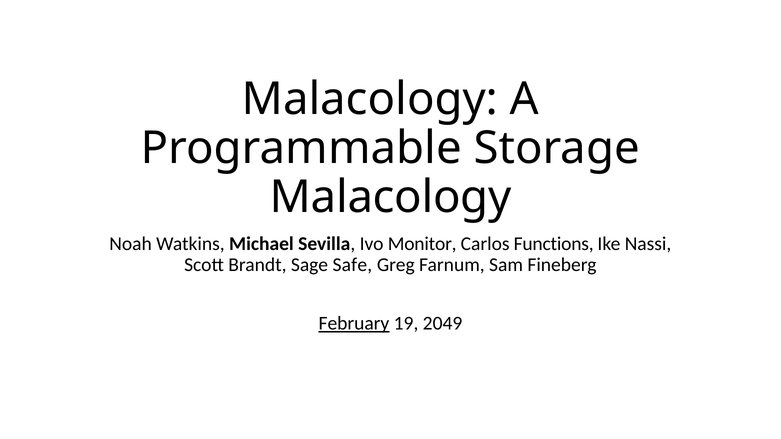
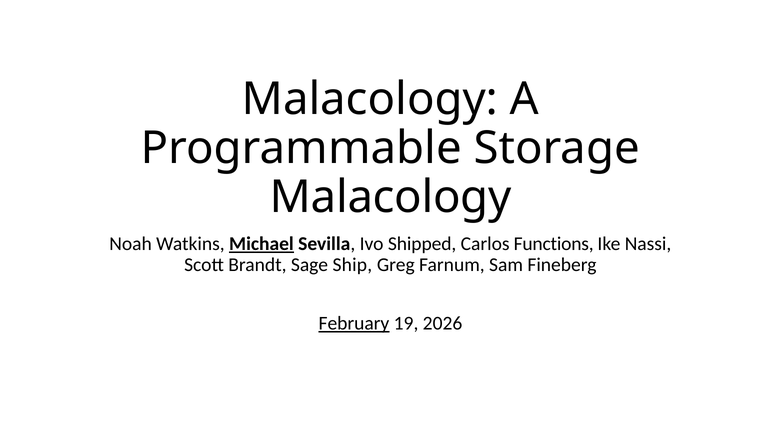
Michael underline: none -> present
Monitor: Monitor -> Shipped
Safe: Safe -> Ship
2049: 2049 -> 2026
